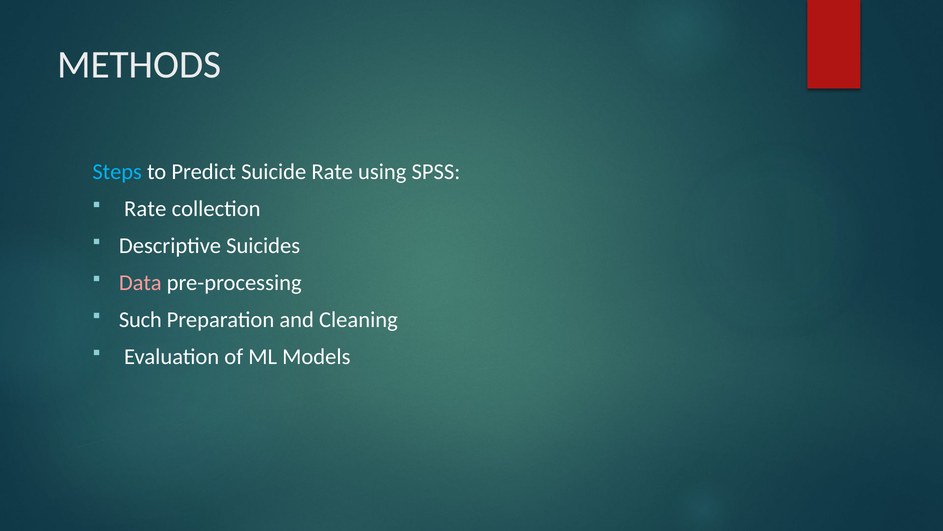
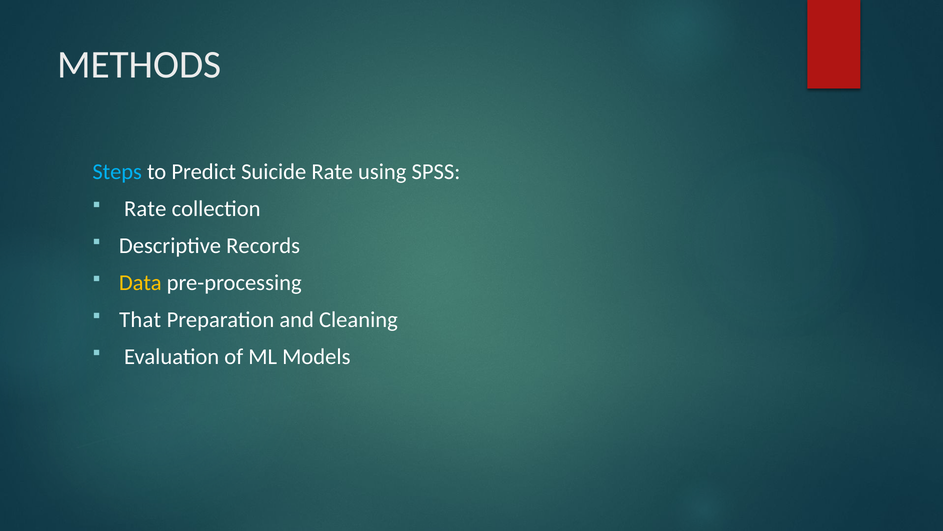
Suicides: Suicides -> Records
Data colour: pink -> yellow
Such: Such -> That
